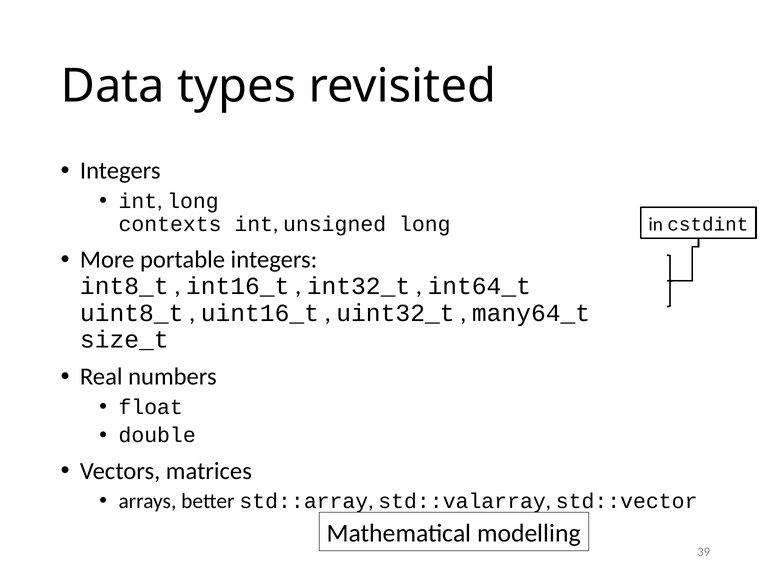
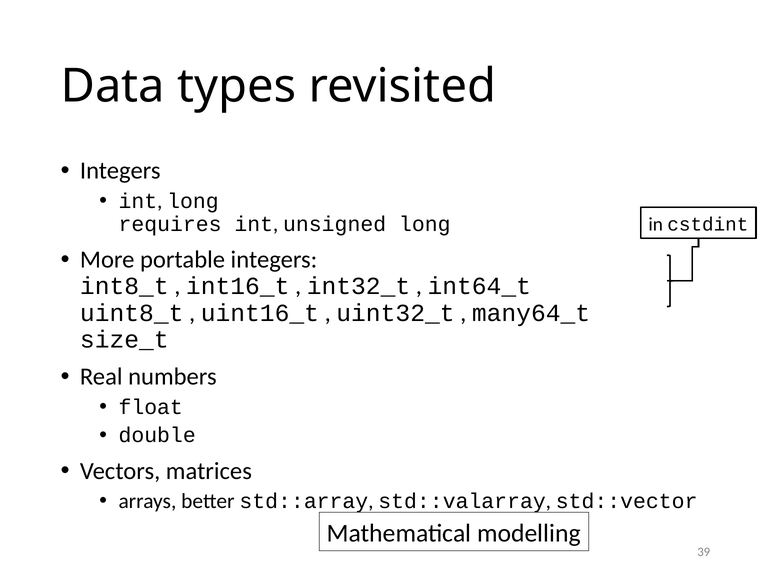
contexts: contexts -> requires
